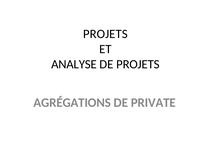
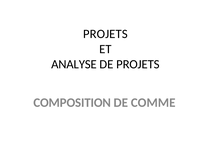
AGRÉGATIONS: AGRÉGATIONS -> COMPOSITION
PRIVATE: PRIVATE -> COMME
